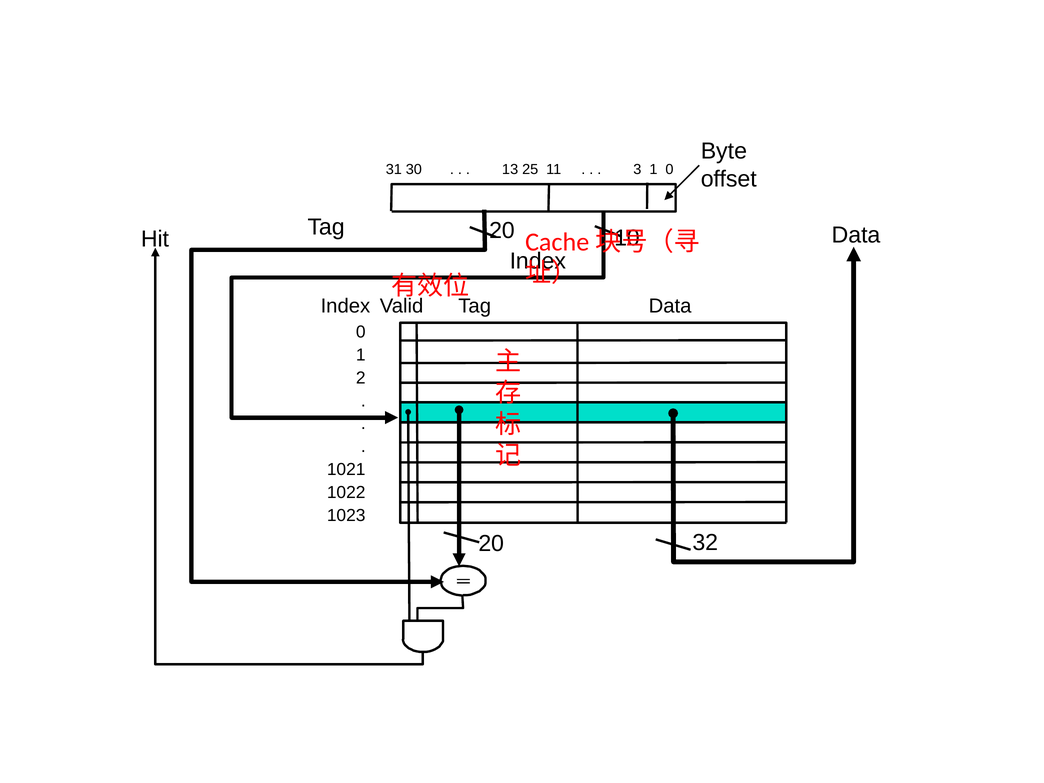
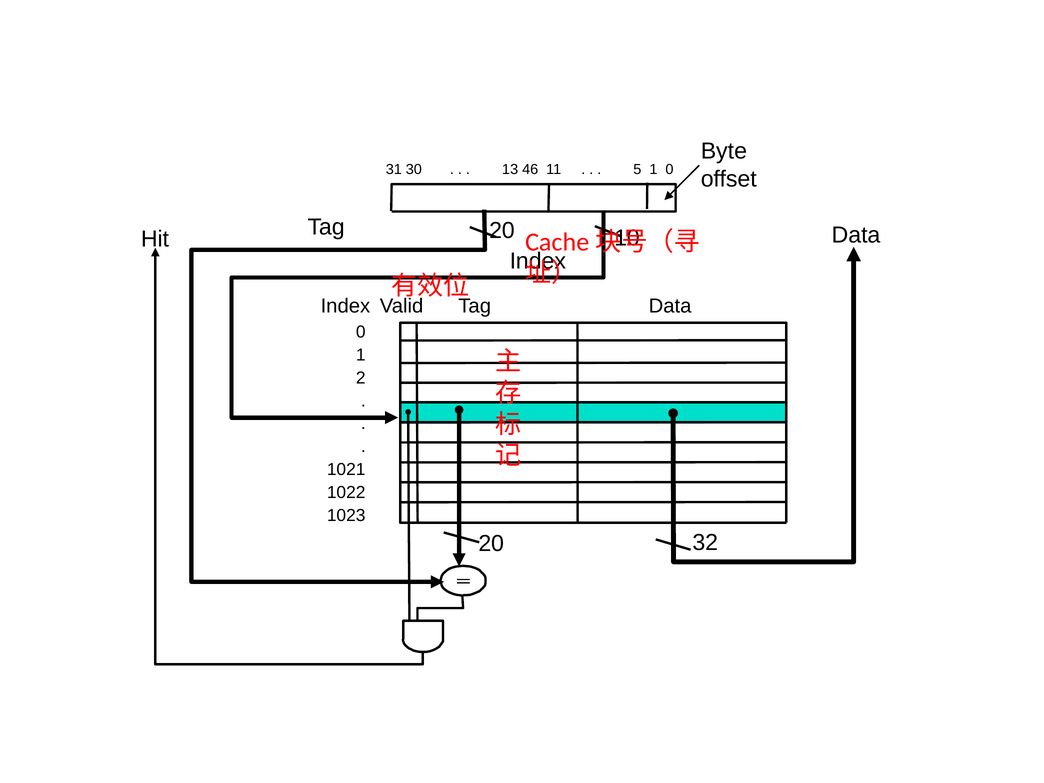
25: 25 -> 46
3: 3 -> 5
